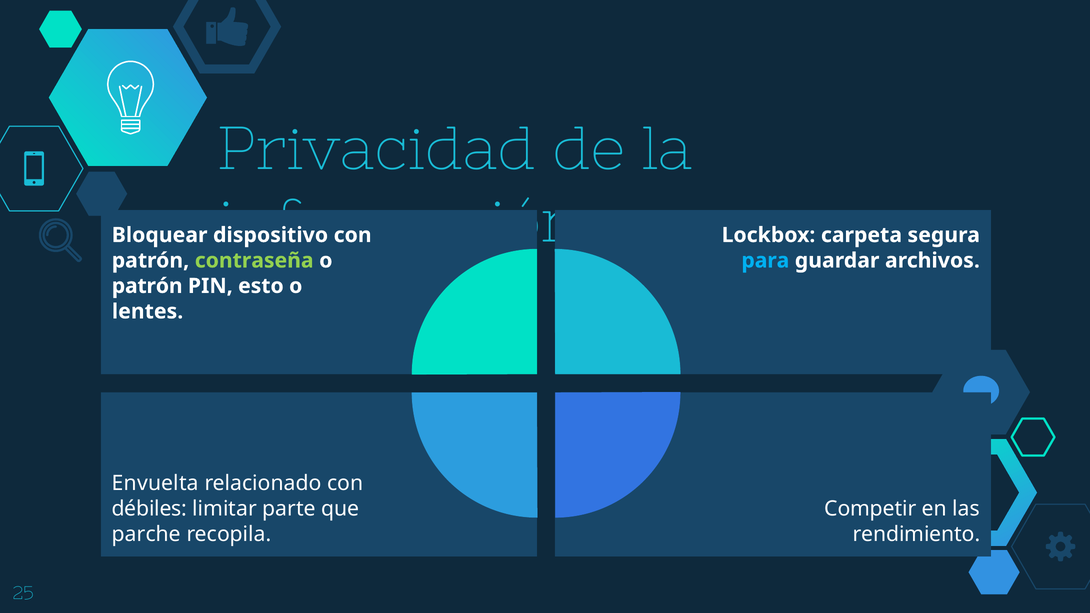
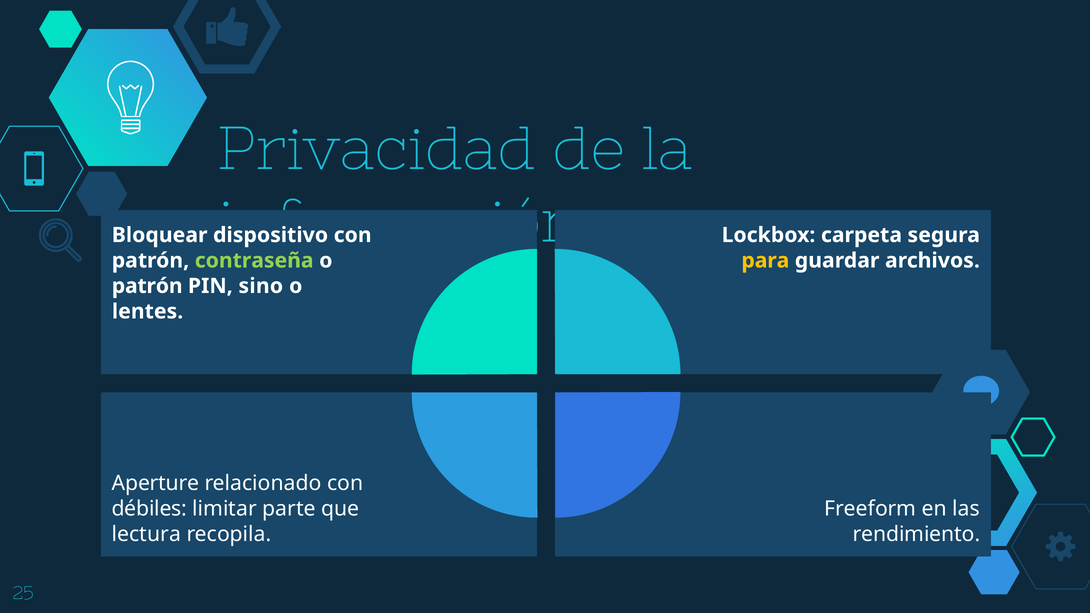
para colour: light blue -> yellow
esto: esto -> sino
Envuelta: Envuelta -> Aperture
Competir: Competir -> Freeform
parche: parche -> lectura
